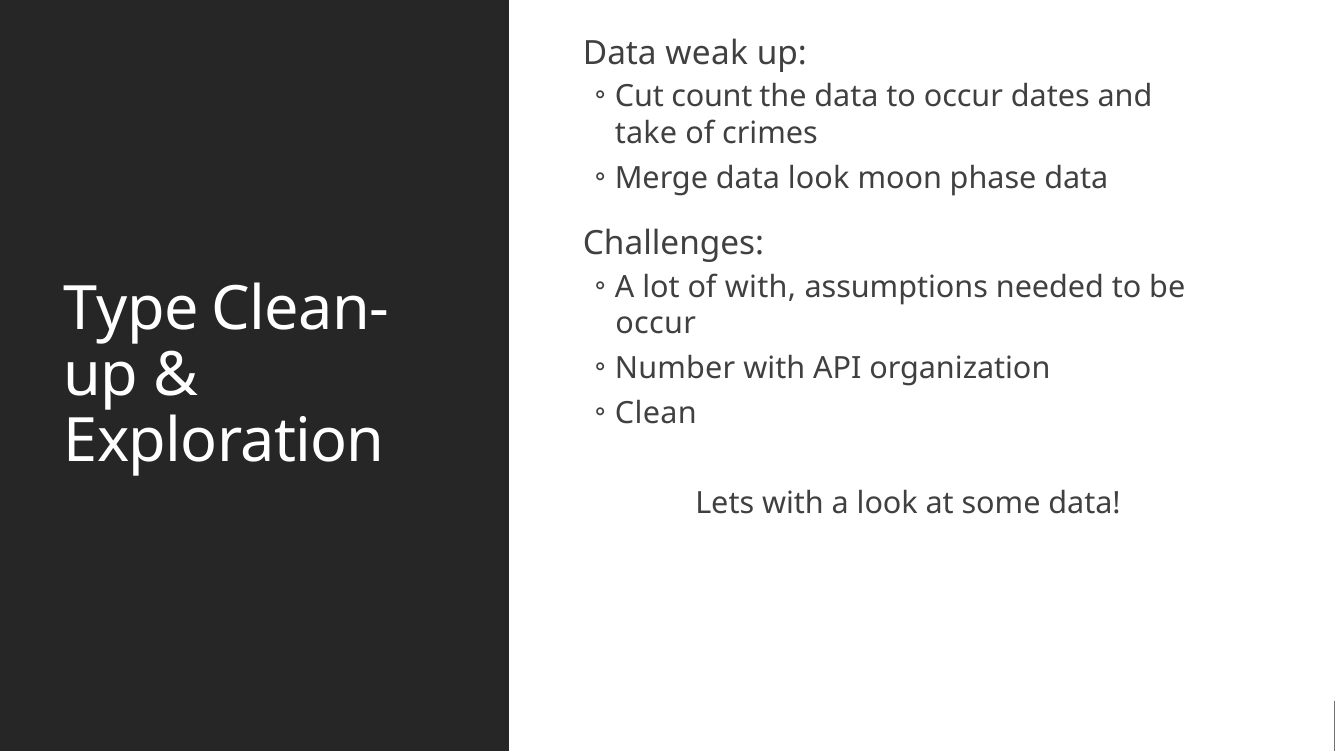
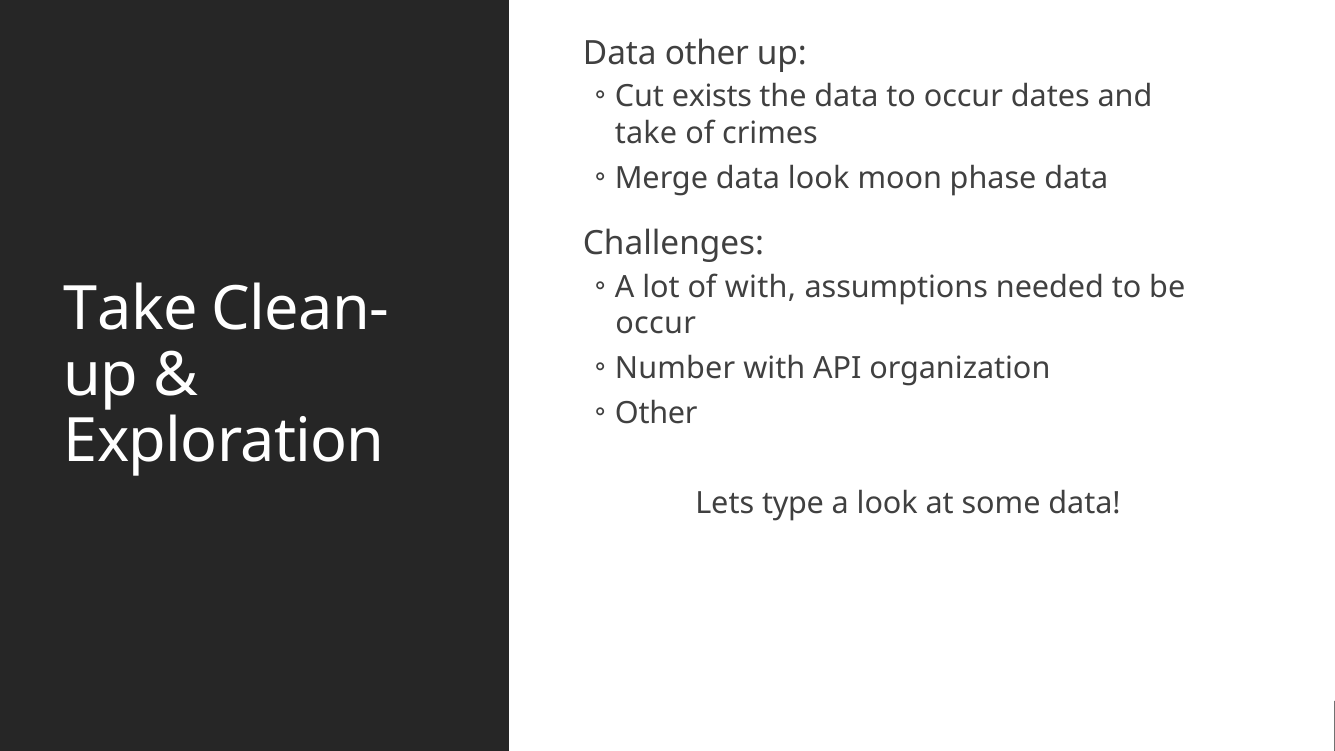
Data weak: weak -> other
count: count -> exists
Type at (131, 309): Type -> Take
Clean at (656, 414): Clean -> Other
Lets with: with -> type
